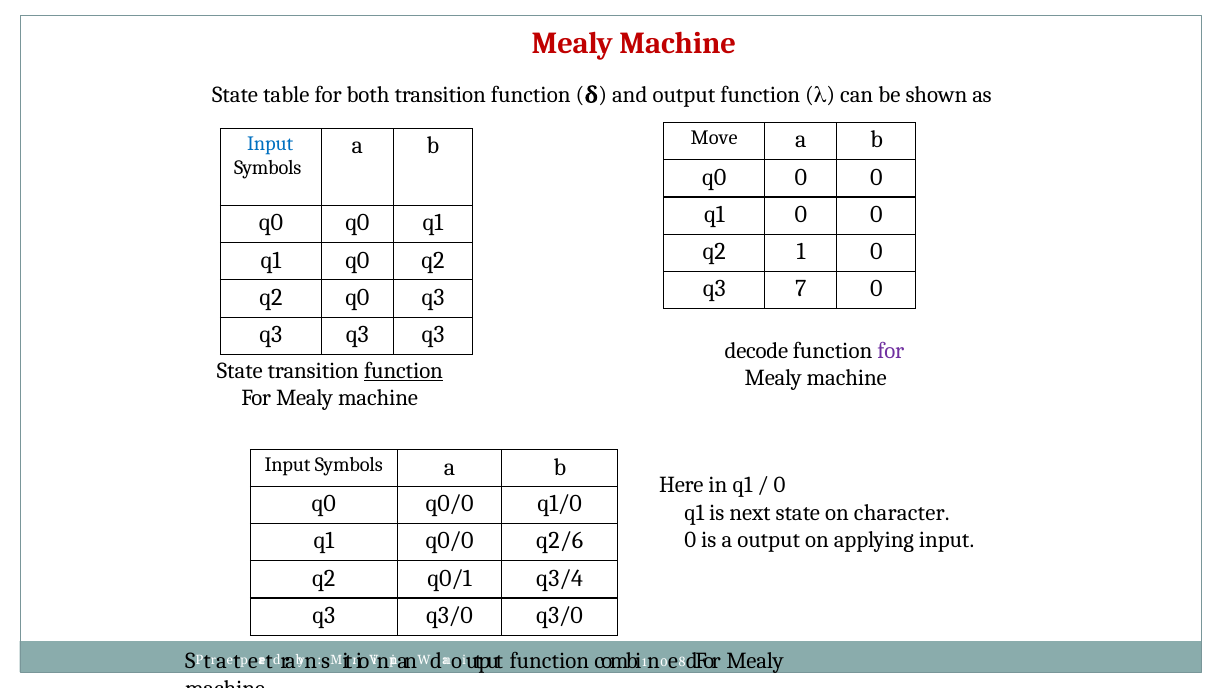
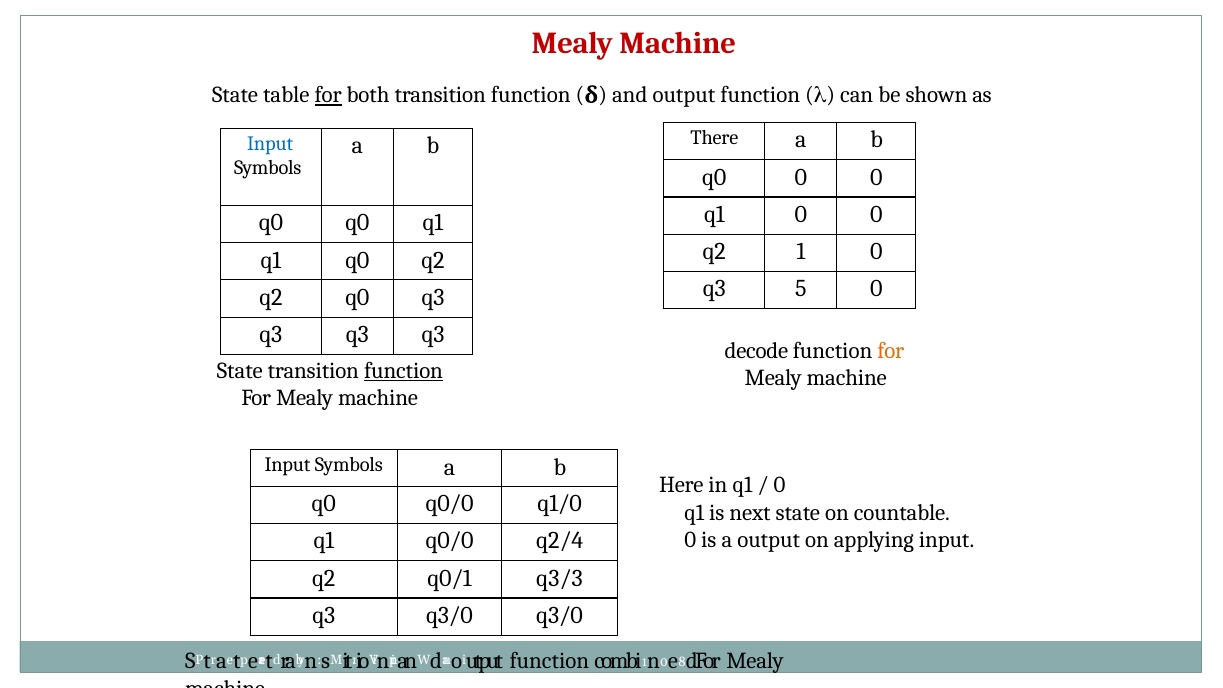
for at (328, 95) underline: none -> present
Move: Move -> There
7: 7 -> 5
for at (891, 351) colour: purple -> orange
character: character -> countable
q2/6: q2/6 -> q2/4
q3/4: q3/4 -> q3/3
